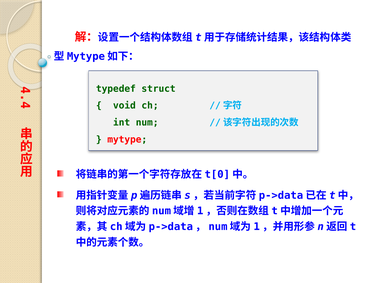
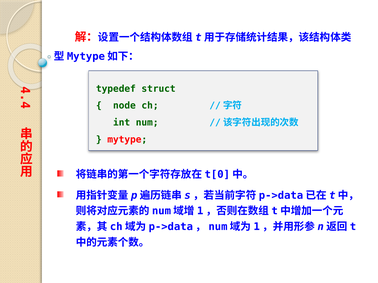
void: void -> node
